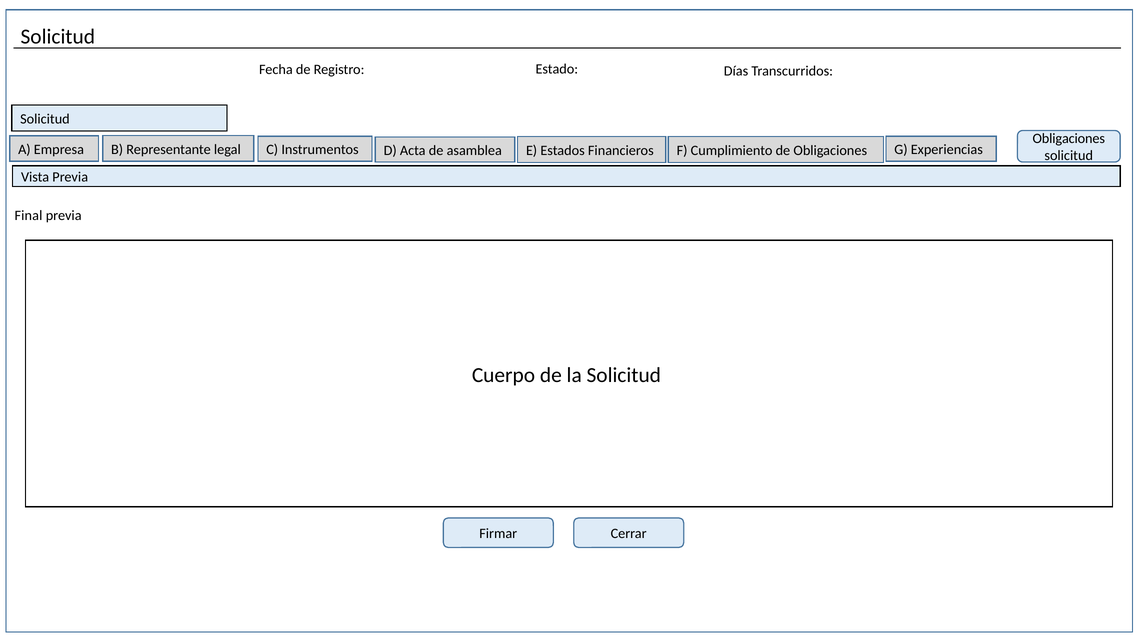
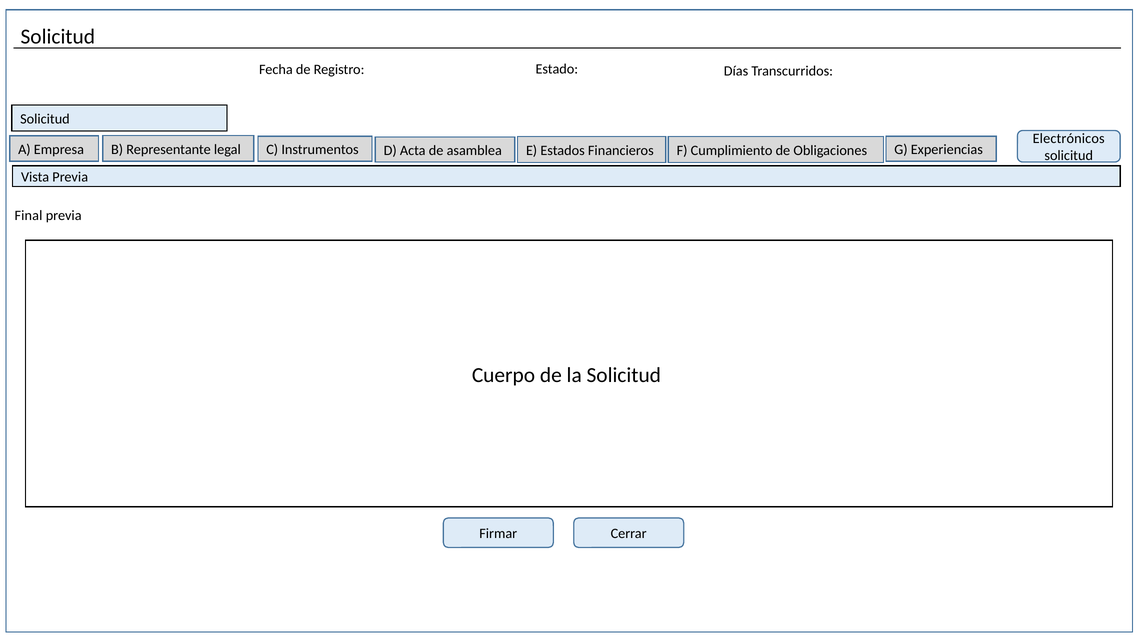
Obligaciones at (1069, 139): Obligaciones -> Electrónicos
